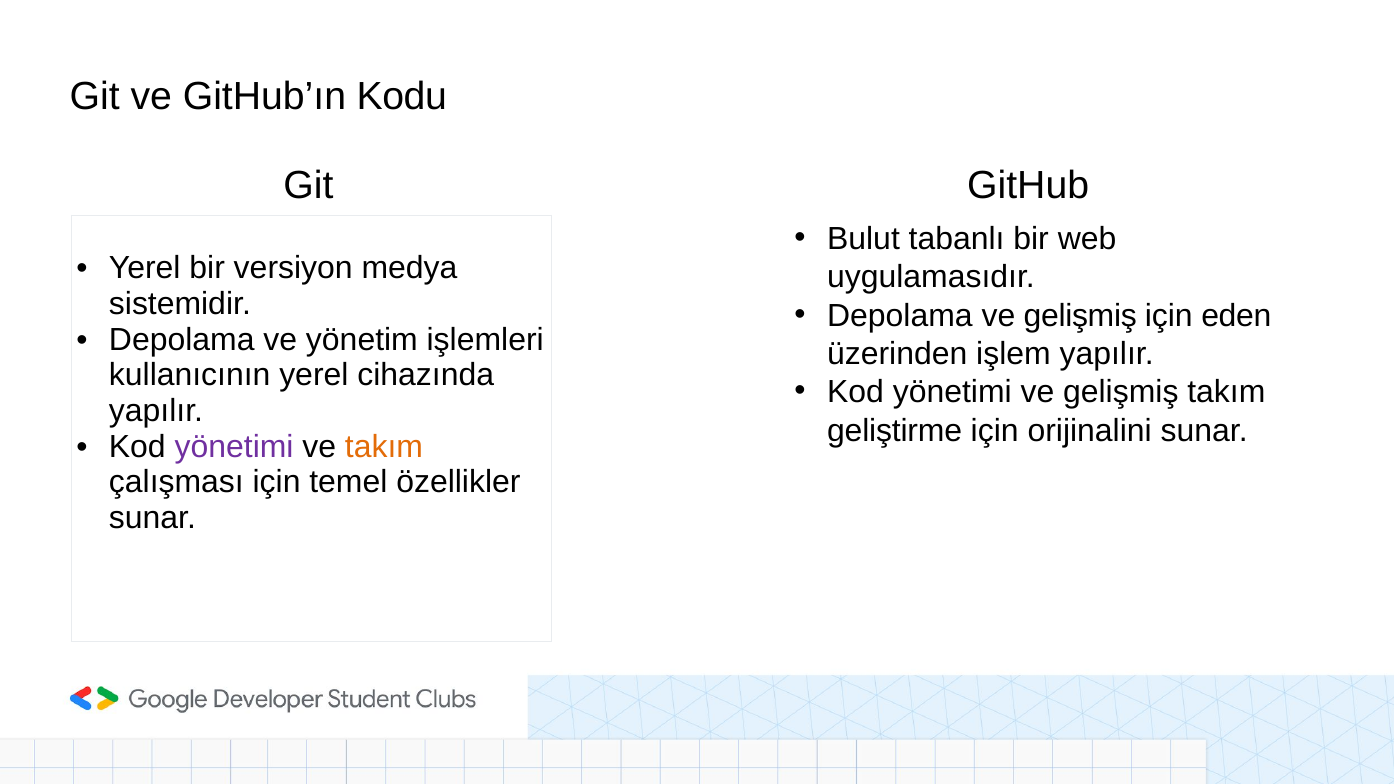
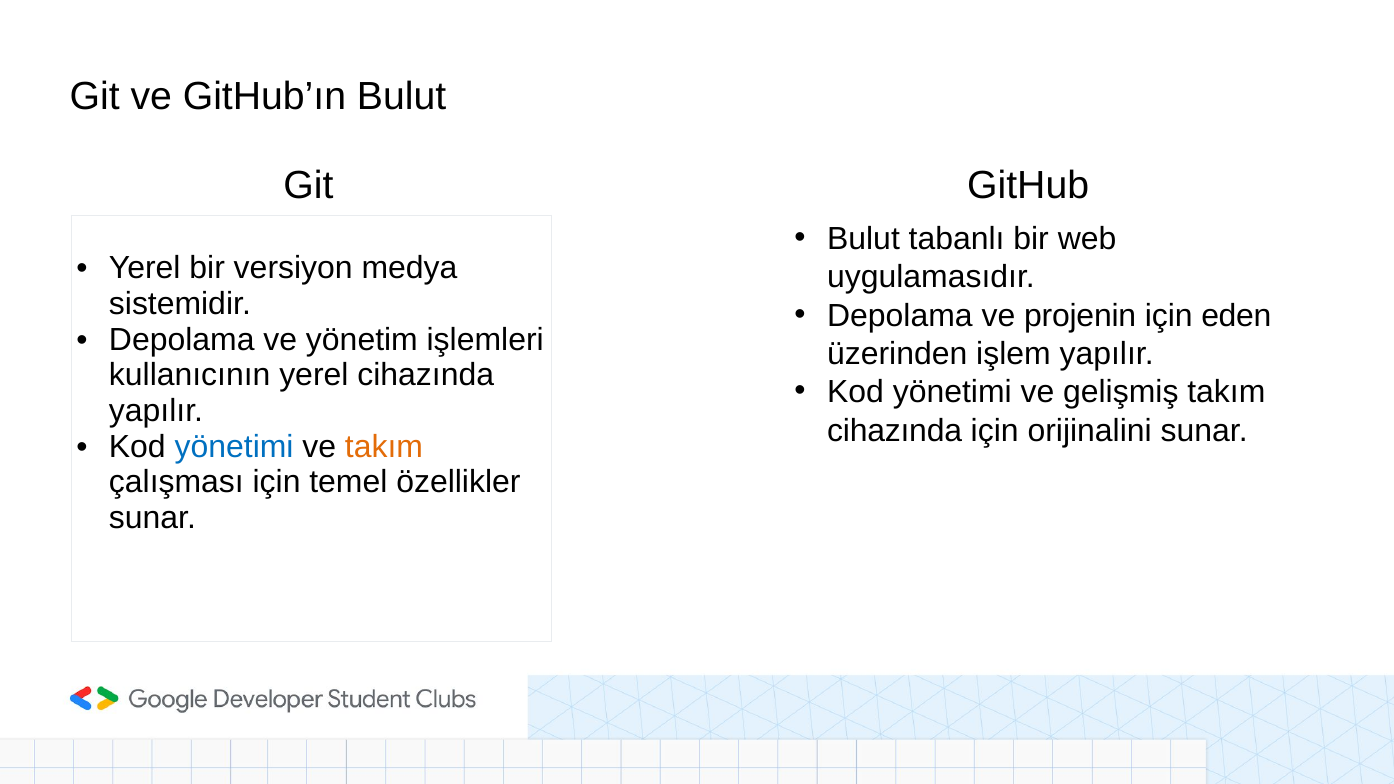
GitHub’ın Kodu: Kodu -> Bulut
Depolama ve gelişmiş: gelişmiş -> projenin
geliştirme at (895, 431): geliştirme -> cihazında
yönetimi at (234, 447) colour: purple -> blue
